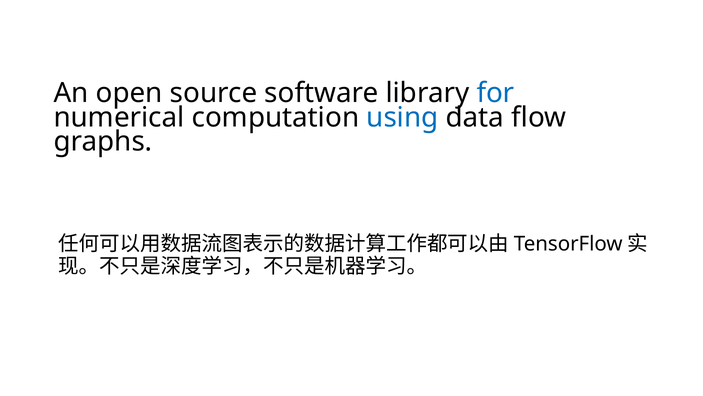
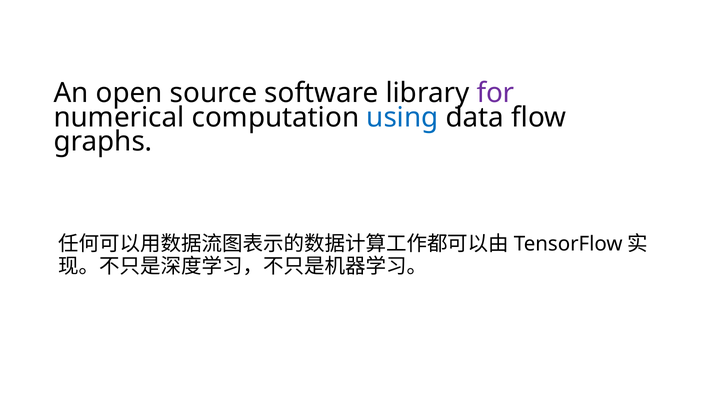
for colour: blue -> purple
